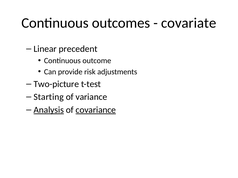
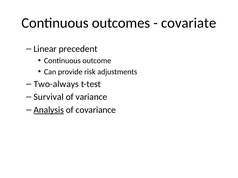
Two-picture: Two-picture -> Two-always
Starting: Starting -> Survival
covariance underline: present -> none
